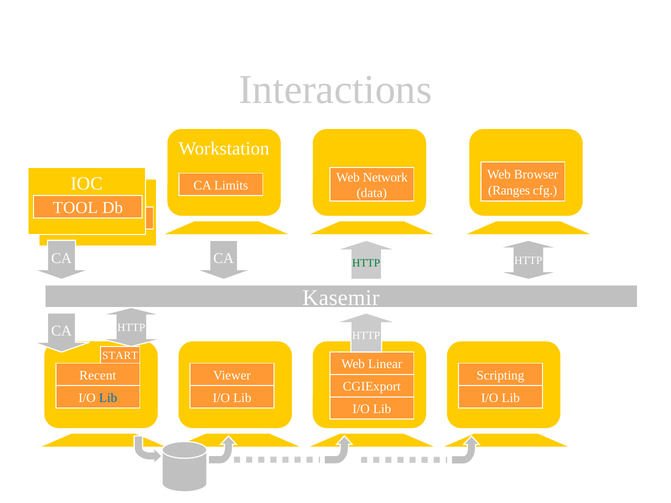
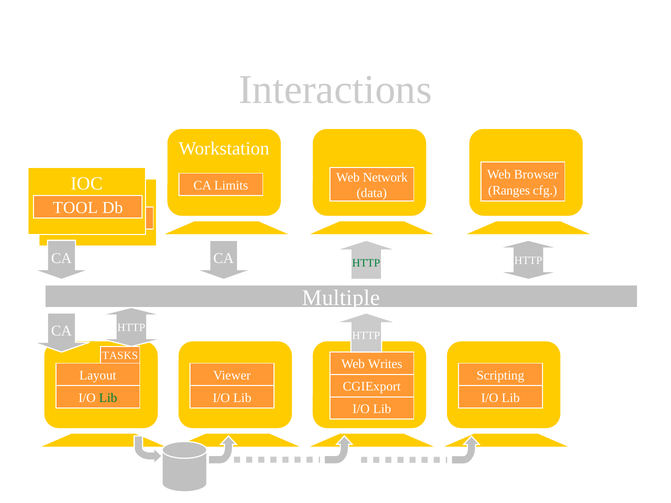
Kasemir: Kasemir -> Multiple
START: START -> TASKS
Linear: Linear -> Writes
Recent: Recent -> Layout
Lib at (108, 398) colour: blue -> green
